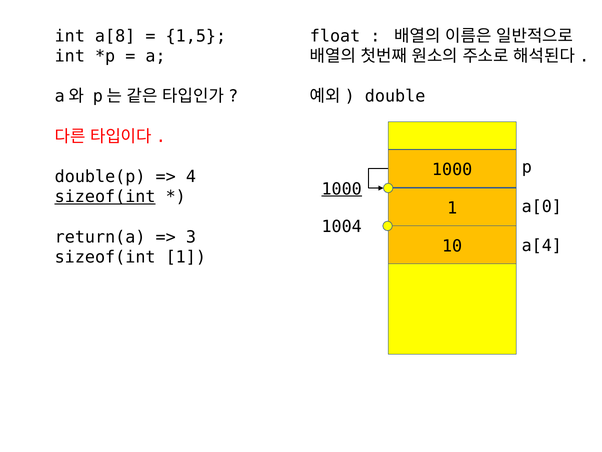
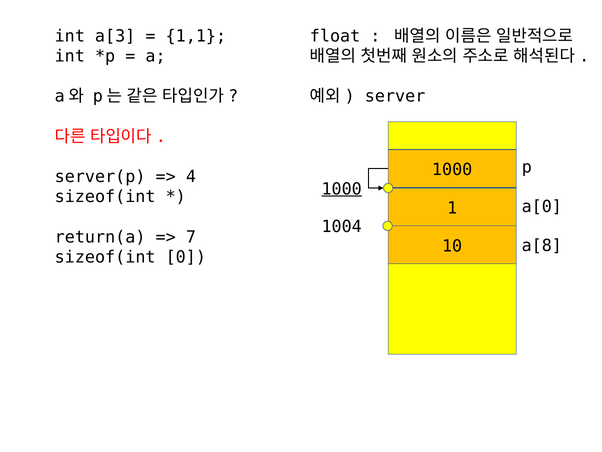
a[8: a[8 -> a[3
1,5: 1,5 -> 1,1
double: double -> server
double(p: double(p -> server(p
sizeof(int at (105, 197) underline: present -> none
3: 3 -> 7
a[4: a[4 -> a[8
sizeof(int 1: 1 -> 0
